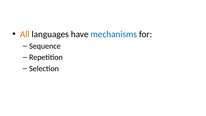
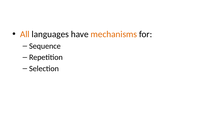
mechanisms colour: blue -> orange
